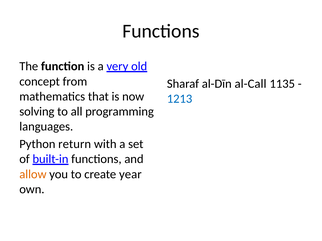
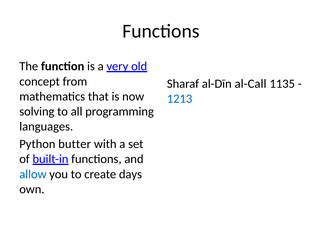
return: return -> butter
allow colour: orange -> blue
year: year -> days
